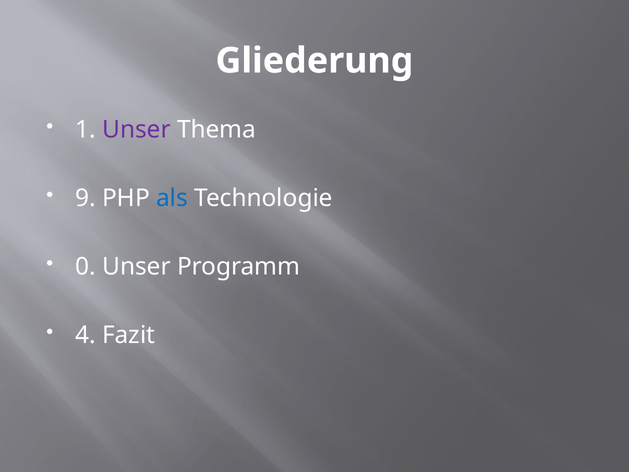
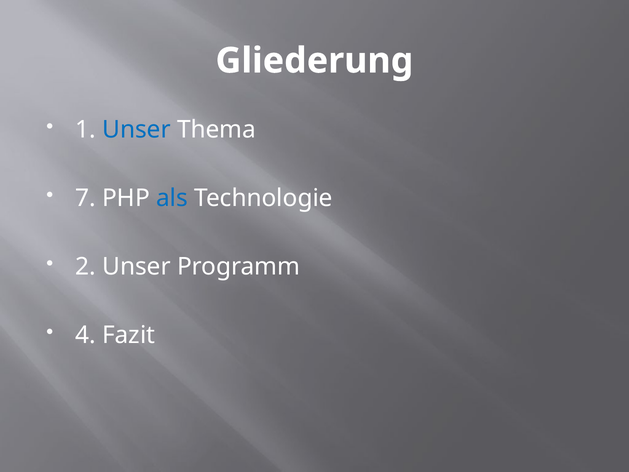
Unser at (136, 130) colour: purple -> blue
9: 9 -> 7
0: 0 -> 2
